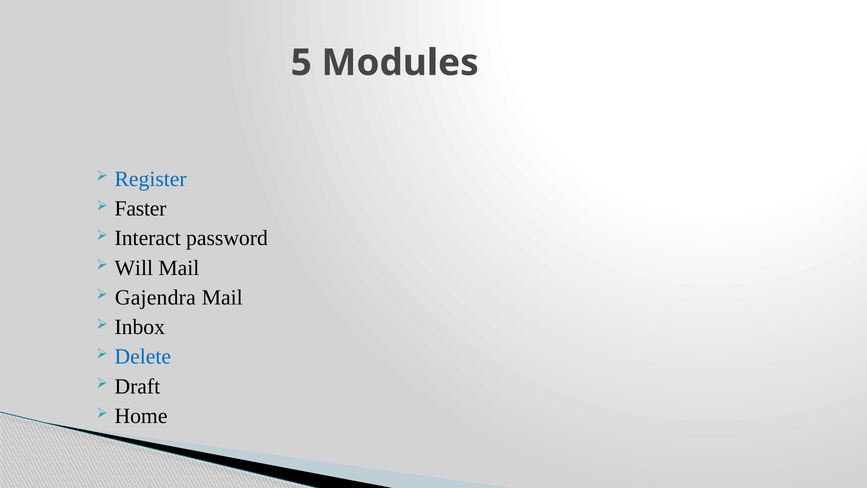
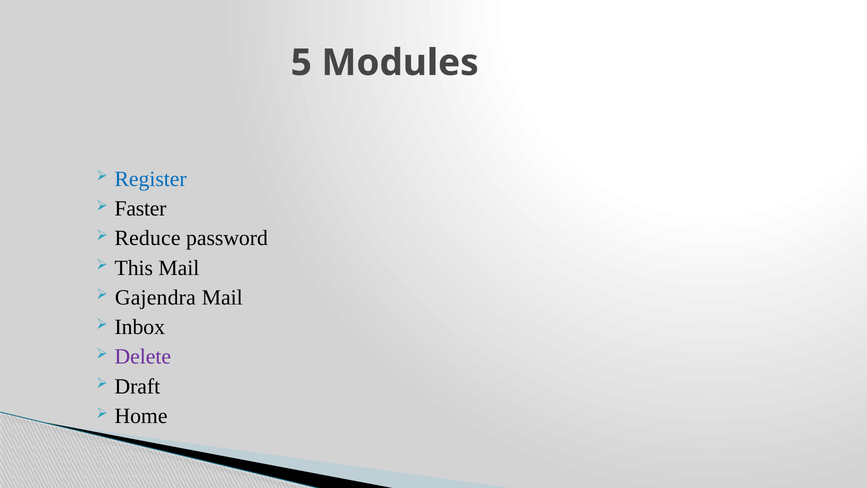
Interact: Interact -> Reduce
Will: Will -> This
Delete colour: blue -> purple
